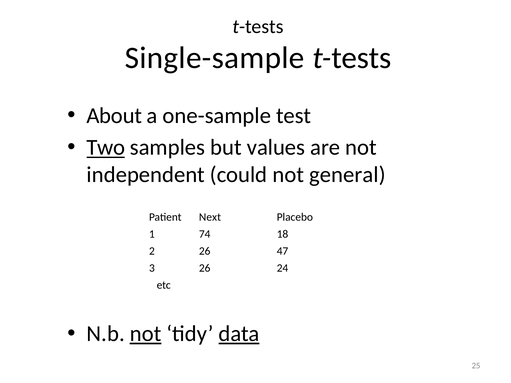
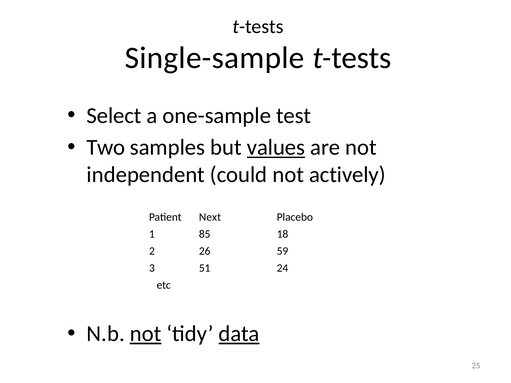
About: About -> Select
Two underline: present -> none
values underline: none -> present
general: general -> actively
74: 74 -> 85
47: 47 -> 59
3 26: 26 -> 51
